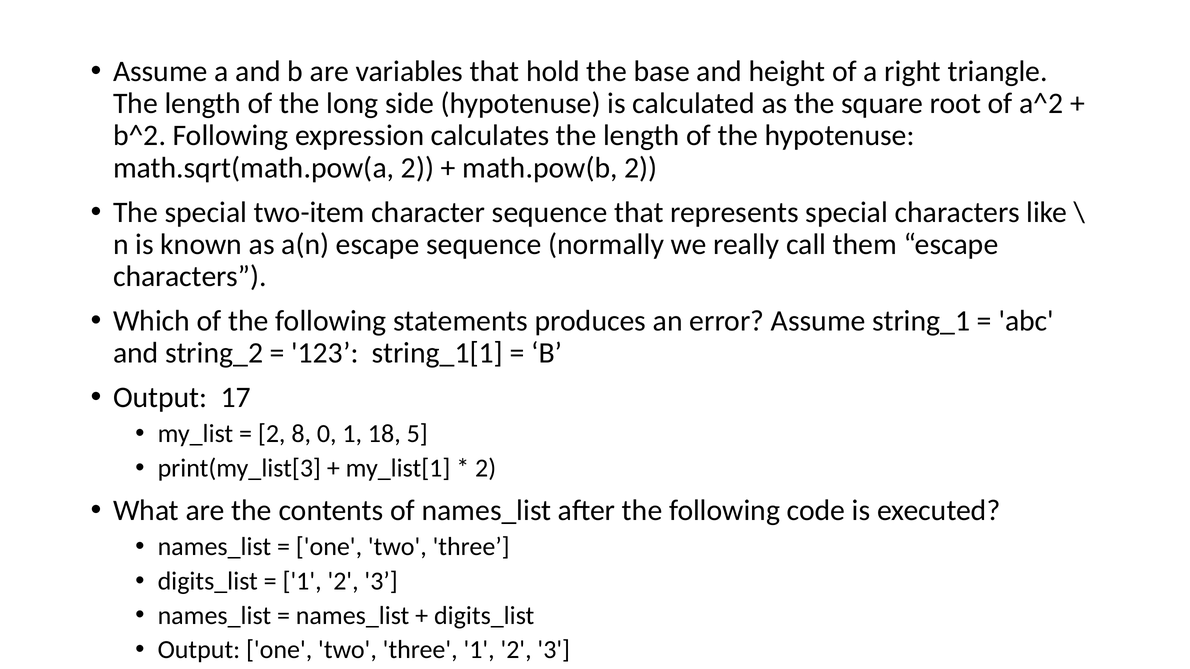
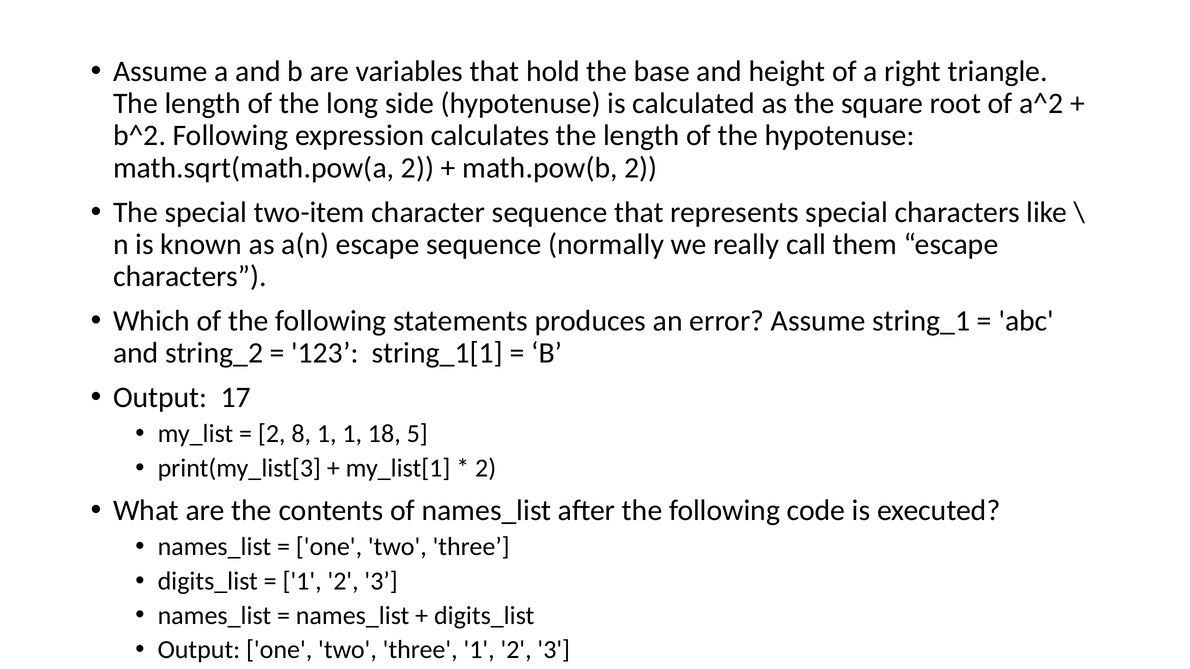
8 0: 0 -> 1
